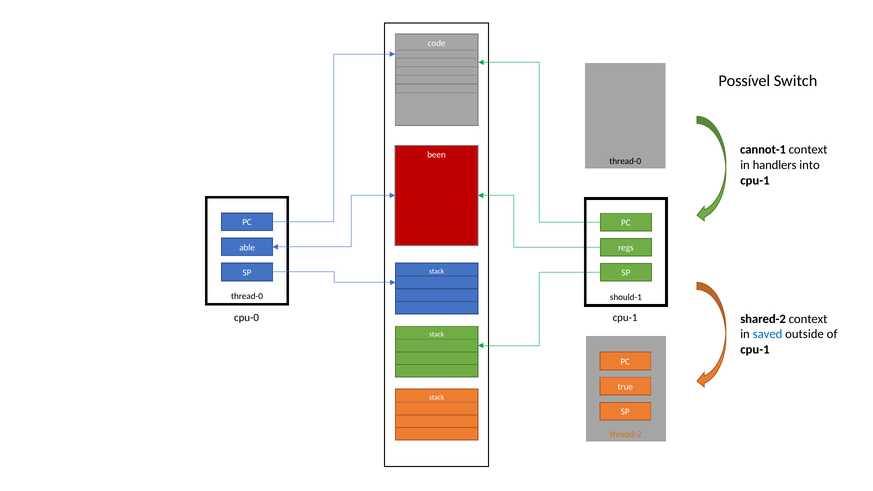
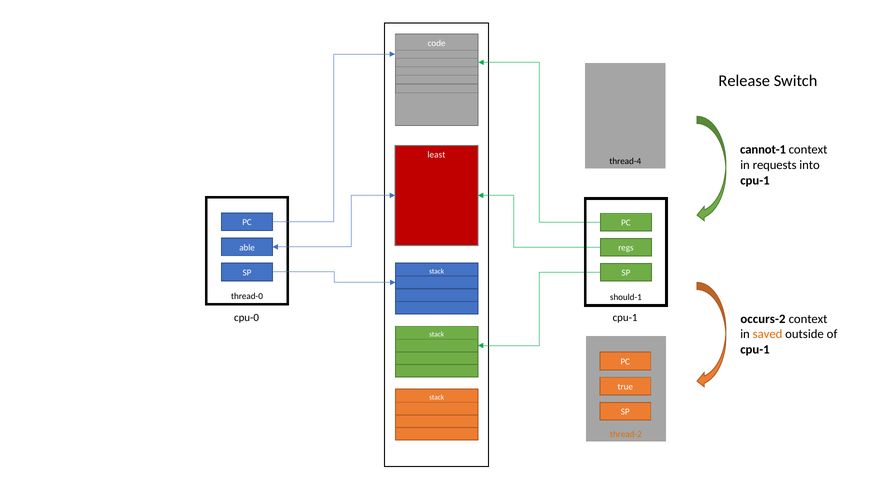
Possível: Possível -> Release
been: been -> least
thread-0 at (625, 161): thread-0 -> thread-4
handlers: handlers -> requests
shared-2: shared-2 -> occurs-2
saved colour: blue -> orange
